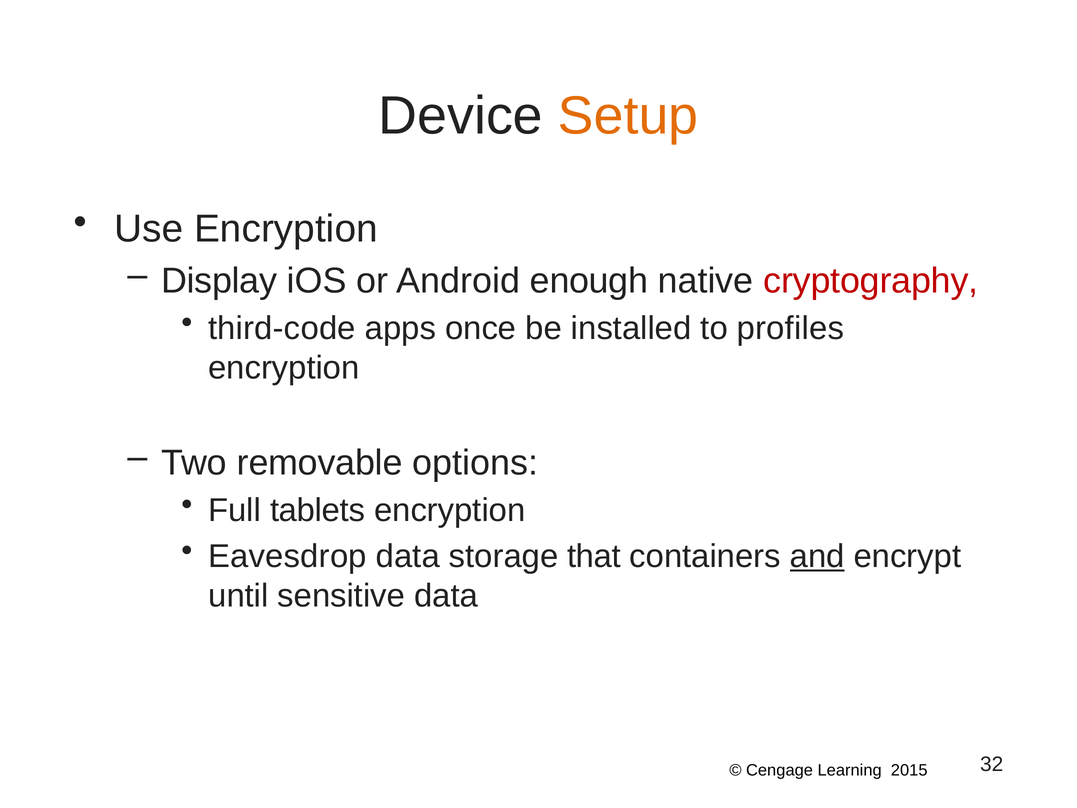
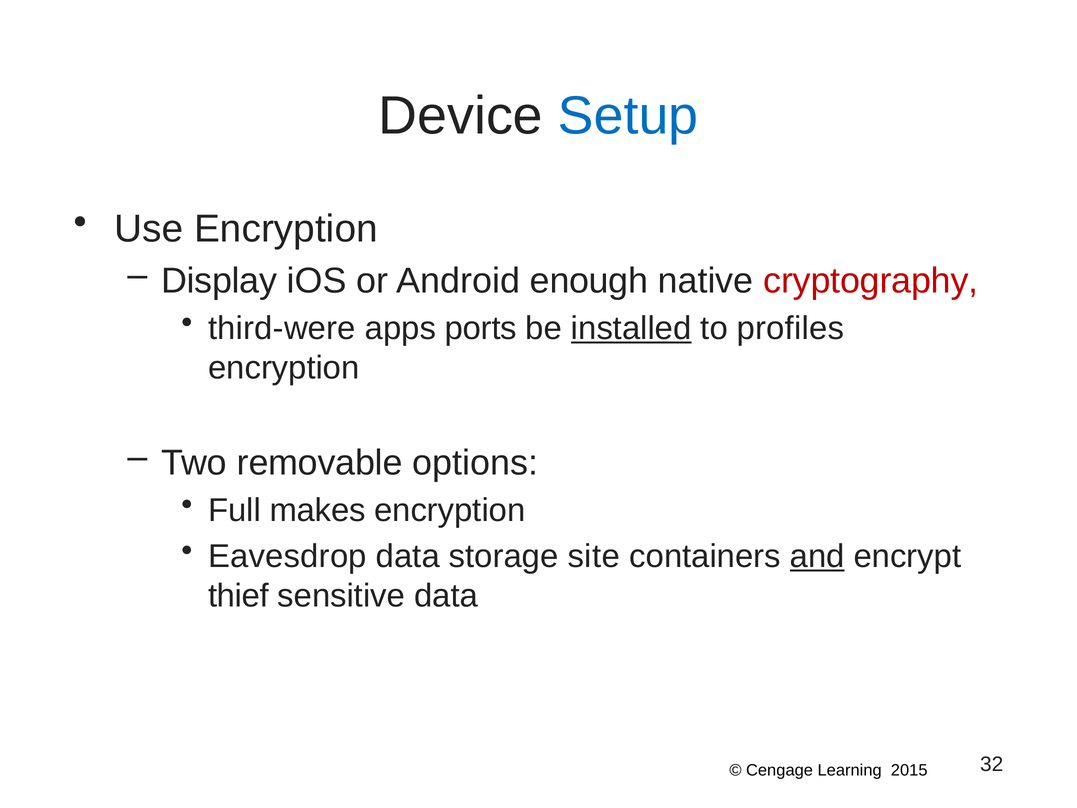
Setup colour: orange -> blue
third-code: third-code -> third-were
once: once -> ports
installed underline: none -> present
tablets: tablets -> makes
that: that -> site
until: until -> thief
